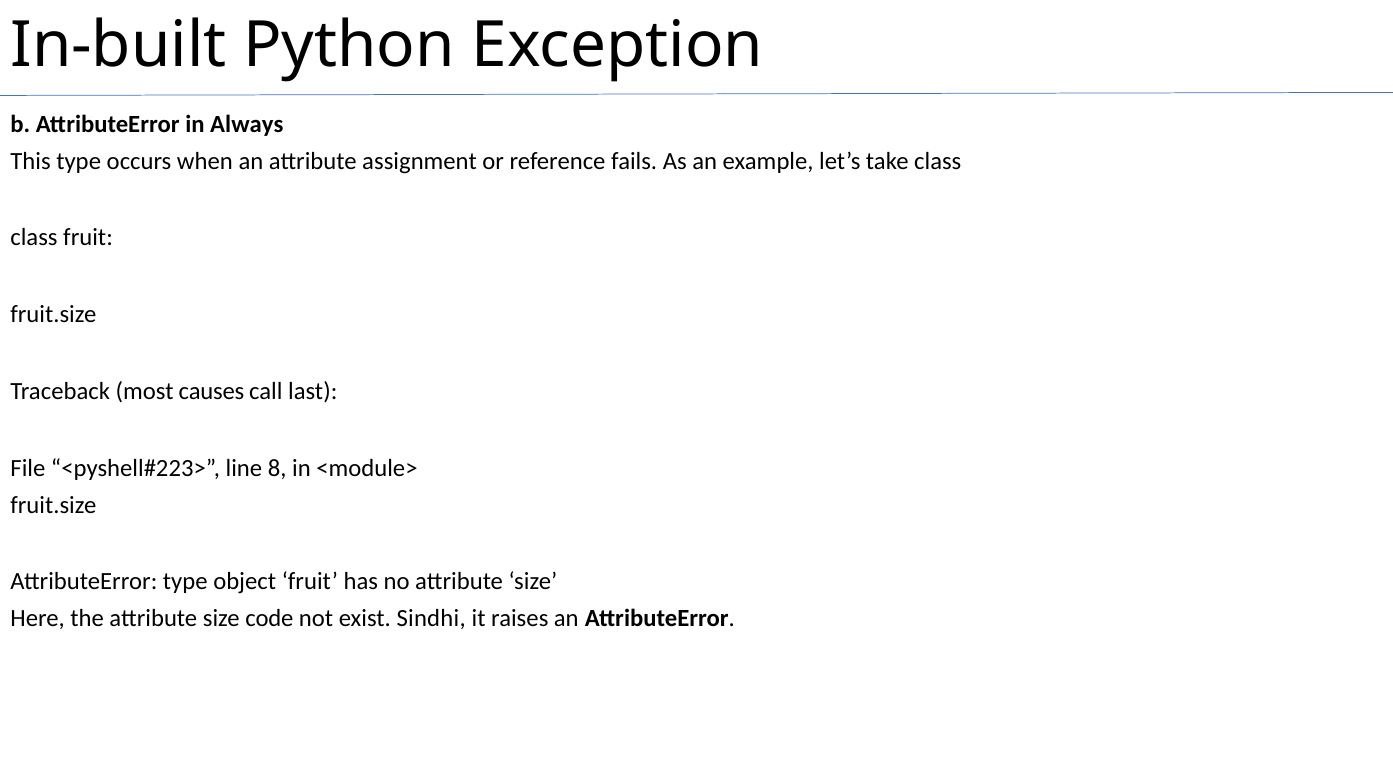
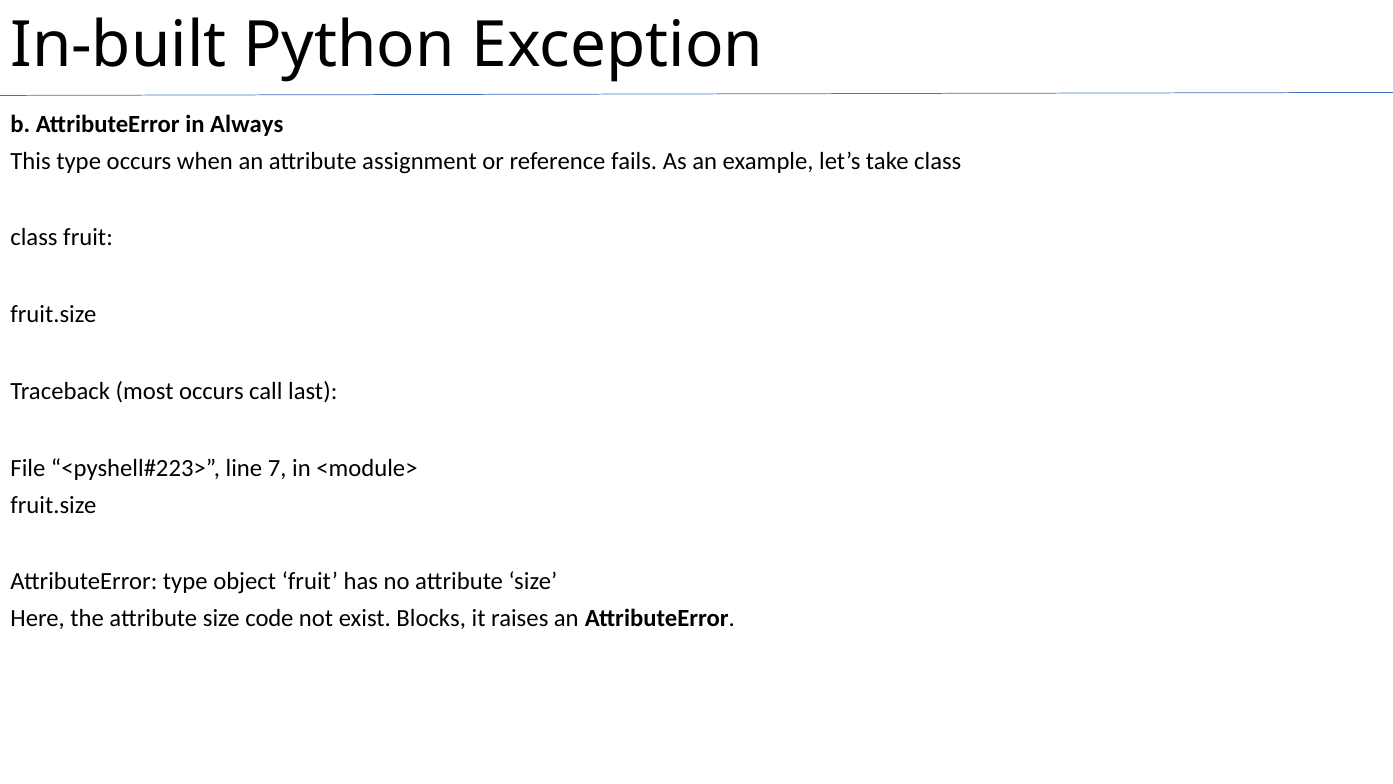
most causes: causes -> occurs
8: 8 -> 7
Sindhi: Sindhi -> Blocks
